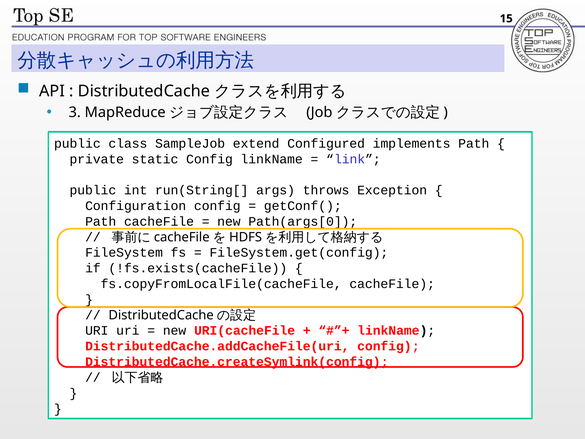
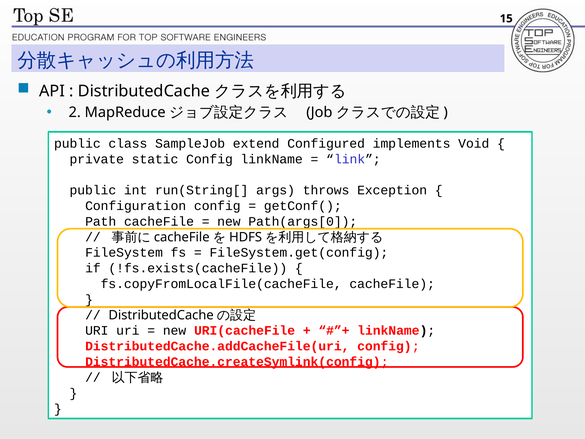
3: 3 -> 2
implements Path: Path -> Void
